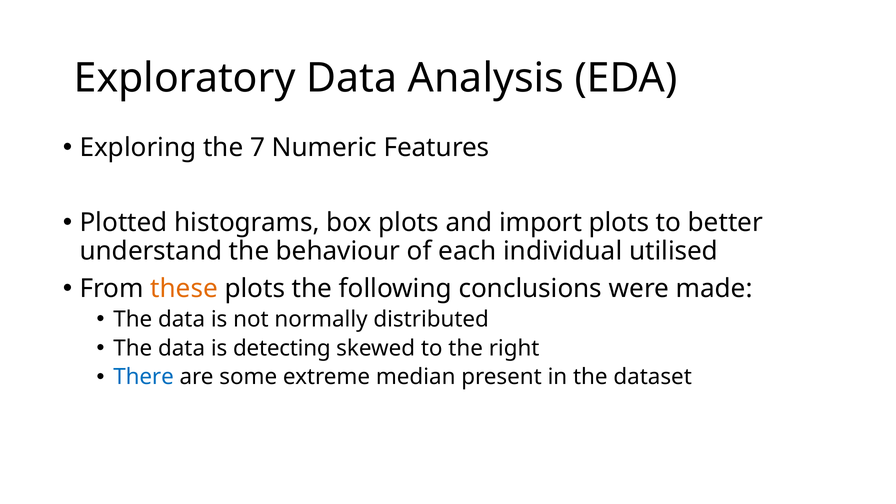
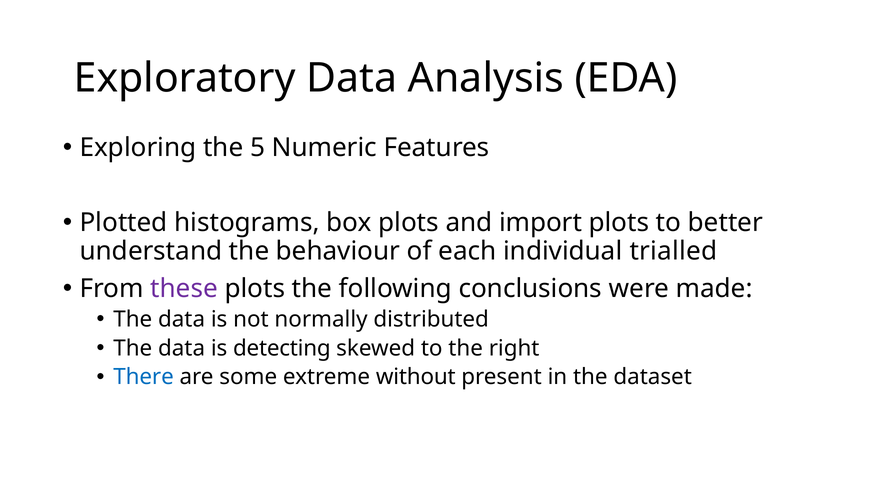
7: 7 -> 5
utilised: utilised -> trialled
these colour: orange -> purple
median: median -> without
